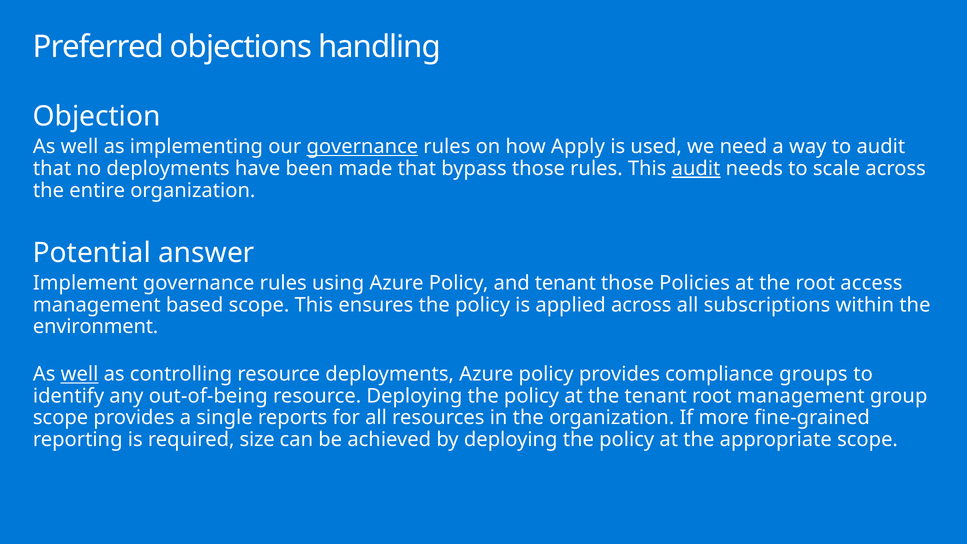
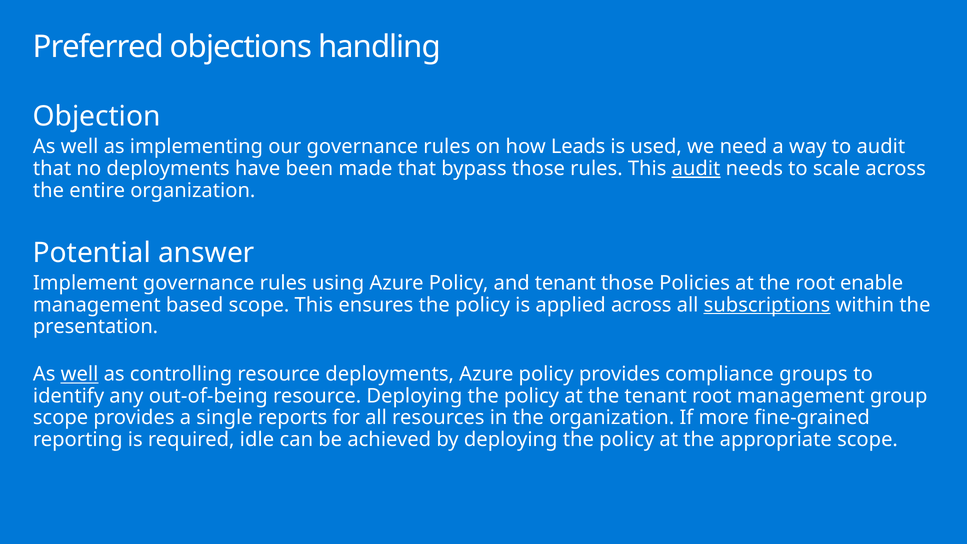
governance at (362, 147) underline: present -> none
Apply: Apply -> Leads
access: access -> enable
subscriptions underline: none -> present
environment: environment -> presentation
size: size -> idle
